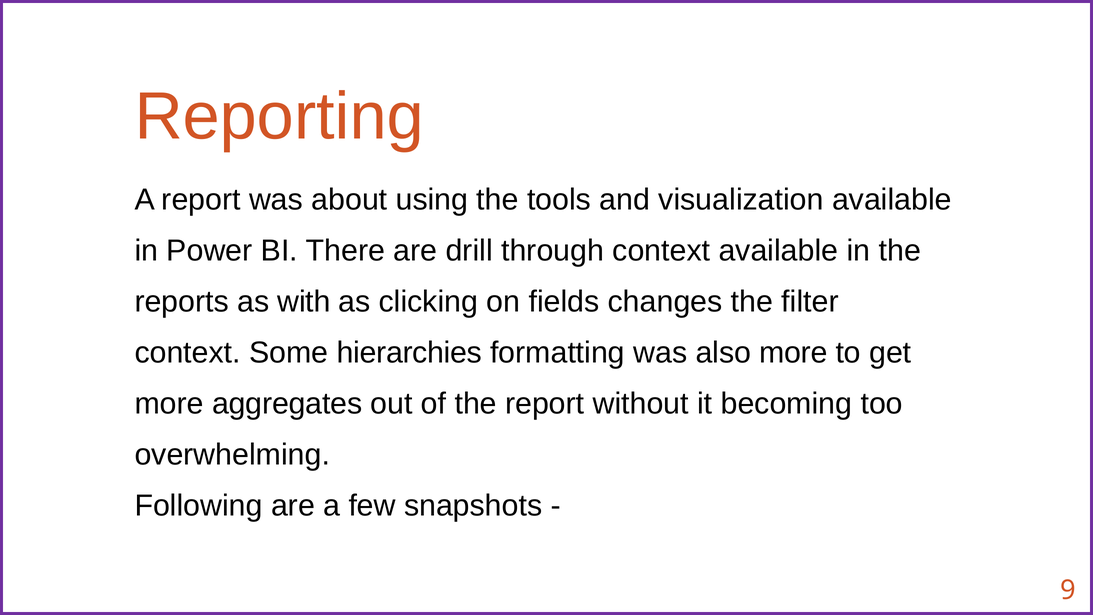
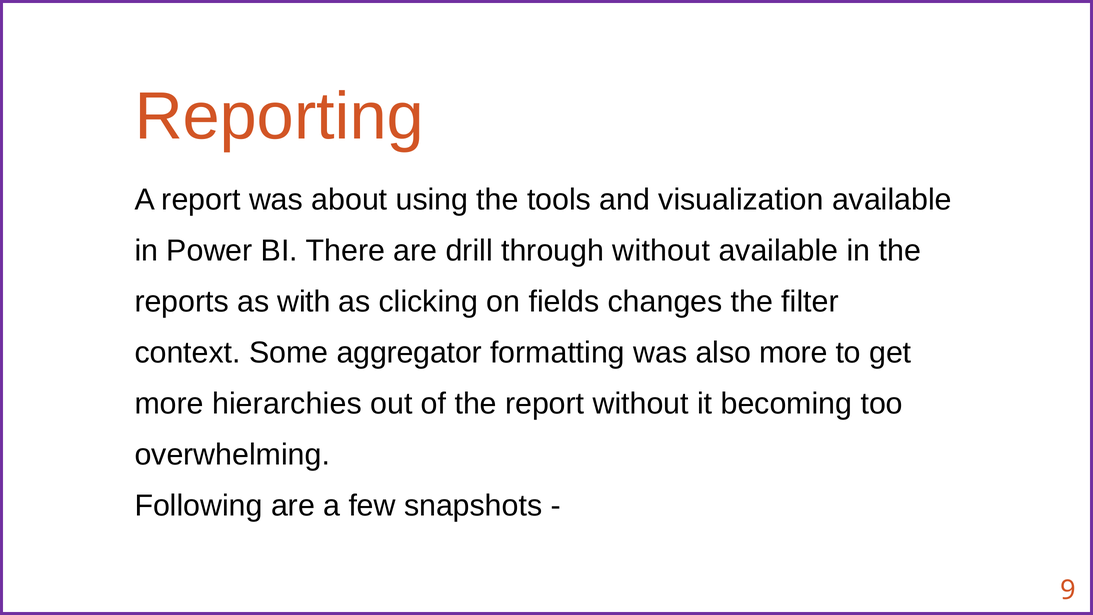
through context: context -> without
hierarchies: hierarchies -> aggregator
aggregates: aggregates -> hierarchies
